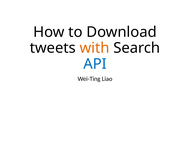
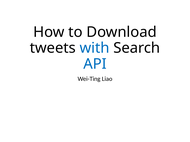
with colour: orange -> blue
